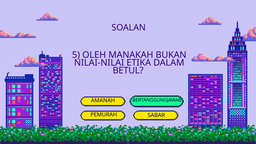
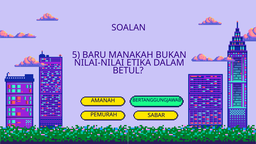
OLEH: OLEH -> BARU
